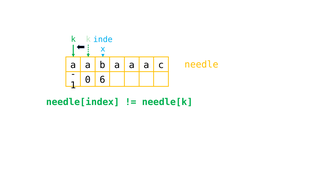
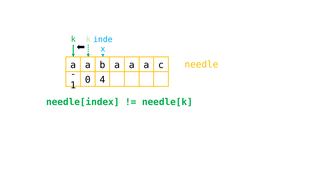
6: 6 -> 4
